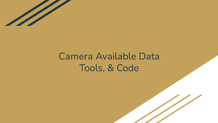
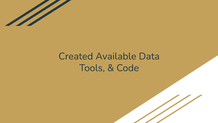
Camera: Camera -> Created
